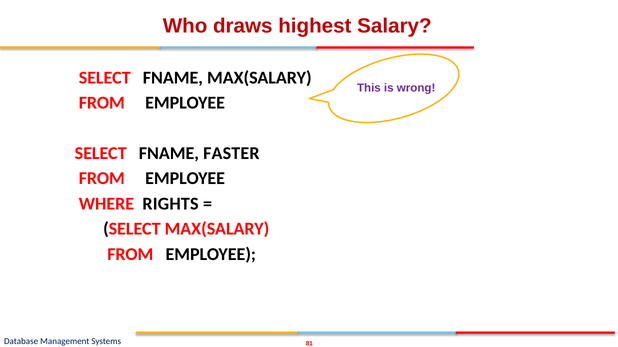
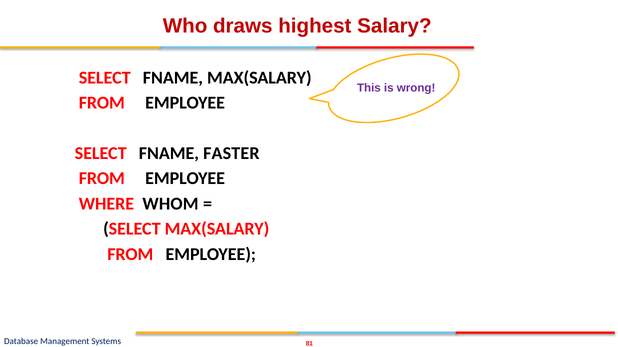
RIGHTS: RIGHTS -> WHOM
